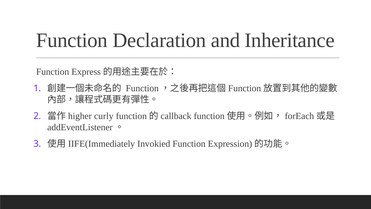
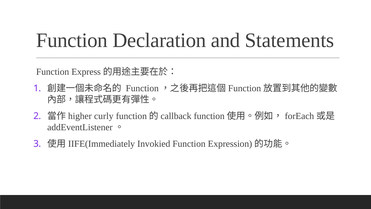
Inheritance: Inheritance -> Statements
